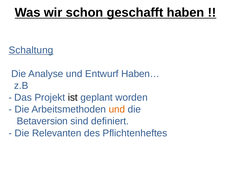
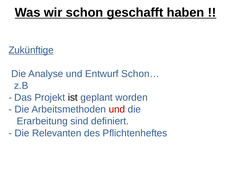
Schaltung: Schaltung -> Zukünftige
Haben…: Haben… -> Schon…
und at (117, 109) colour: orange -> red
Betaversion: Betaversion -> Erarbeitung
